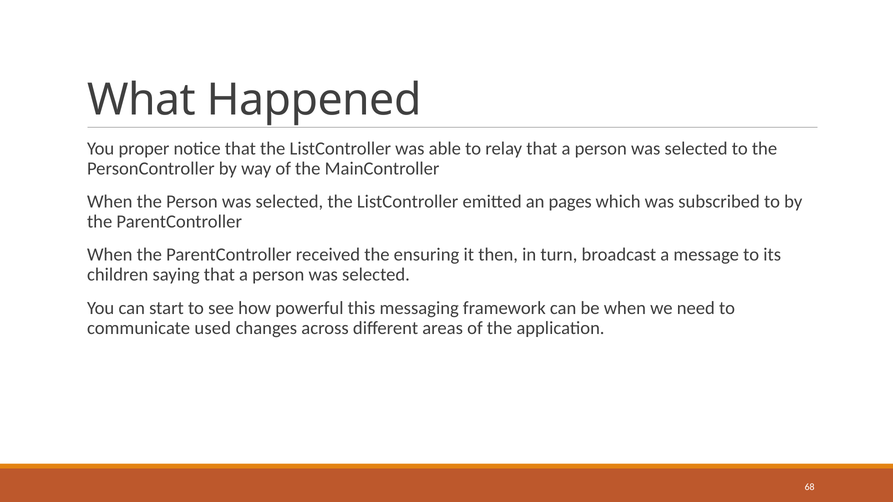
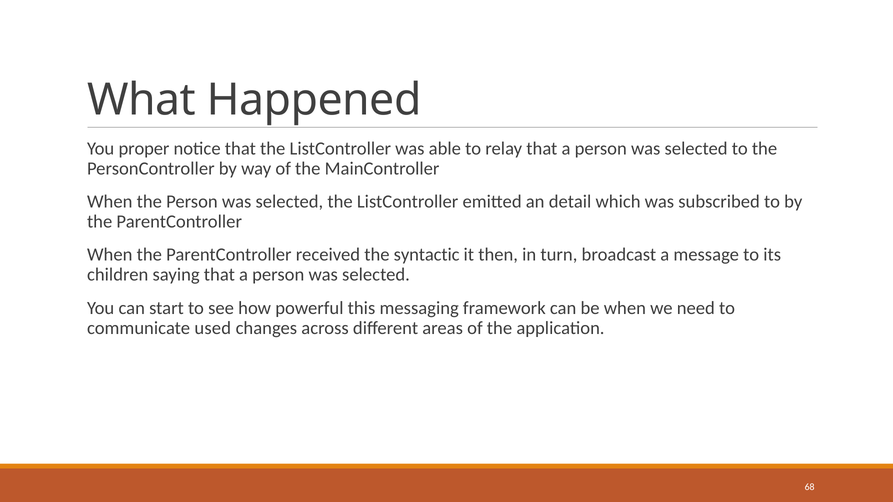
pages: pages -> detail
ensuring: ensuring -> syntactic
